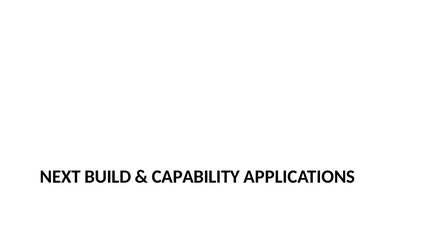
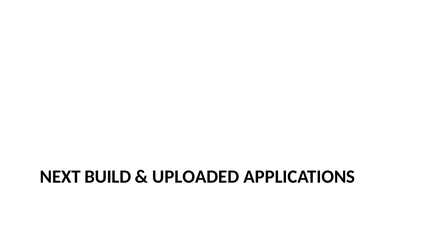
CAPABILITY: CAPABILITY -> UPLOADED
